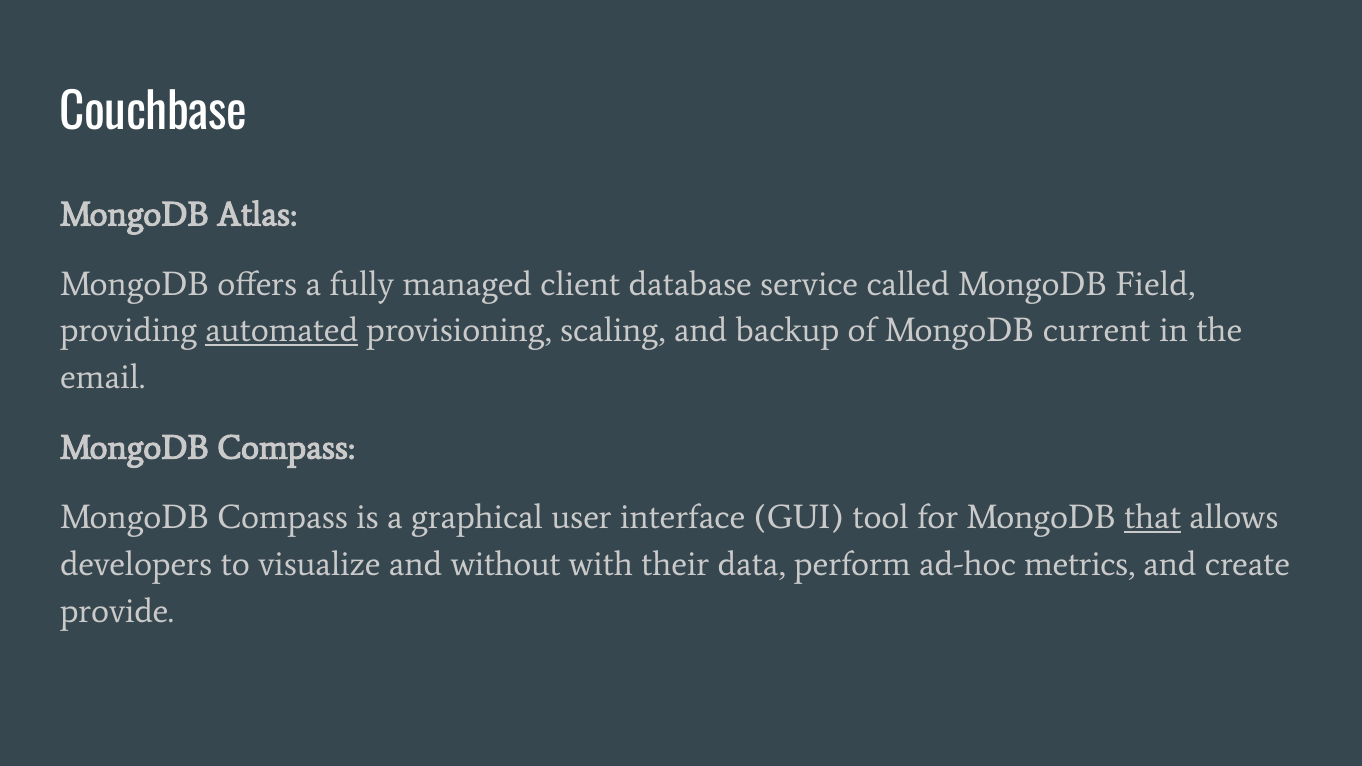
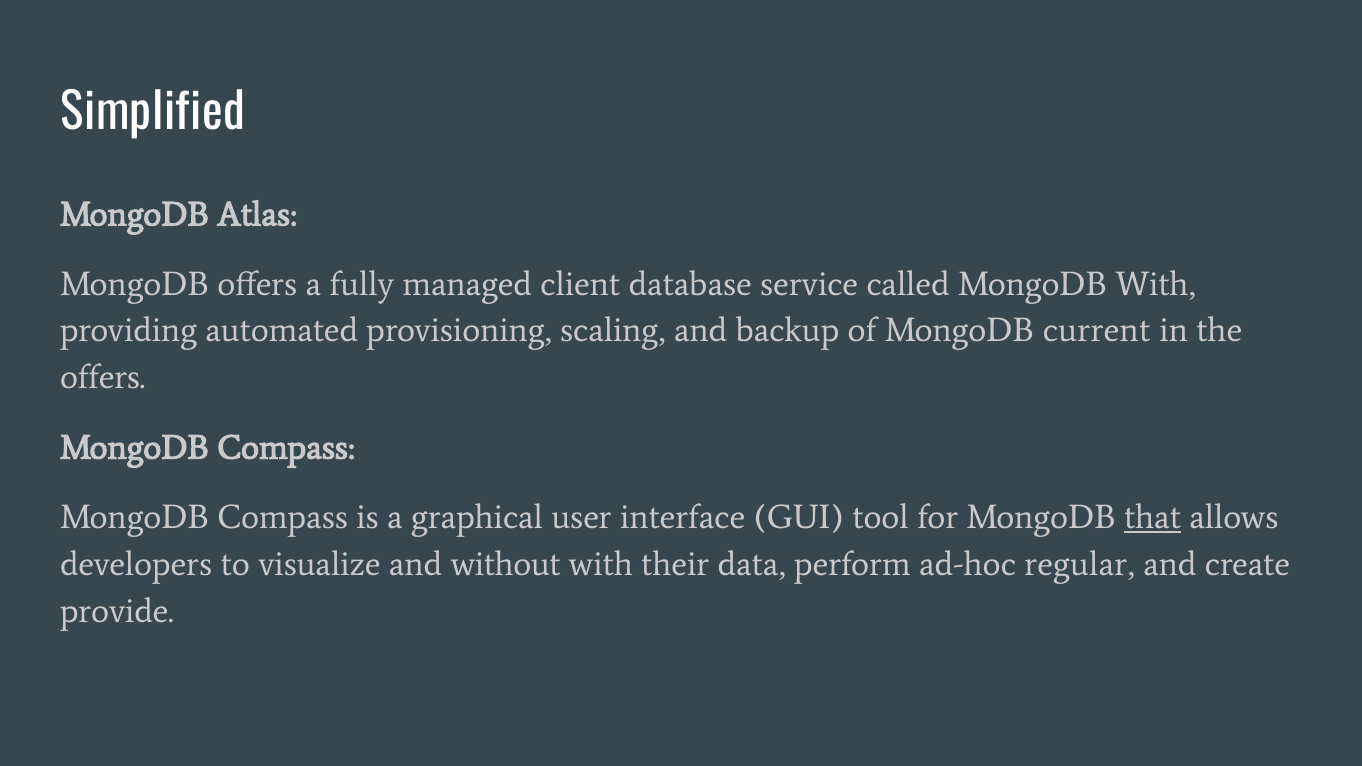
Couchbase: Couchbase -> Simplified
MongoDB Field: Field -> With
automated underline: present -> none
email at (102, 378): email -> offers
metrics: metrics -> regular
